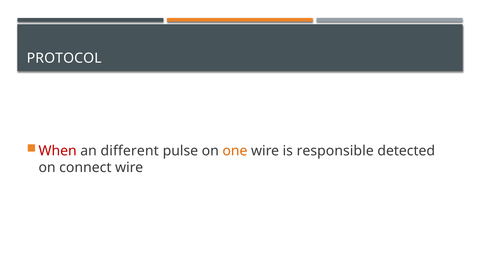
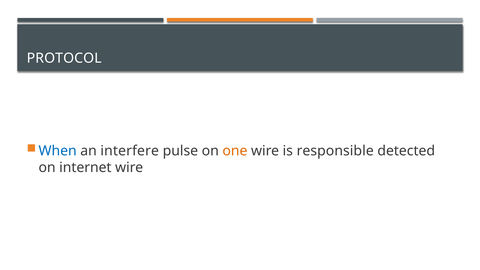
When colour: red -> blue
different: different -> interfere
connect: connect -> internet
